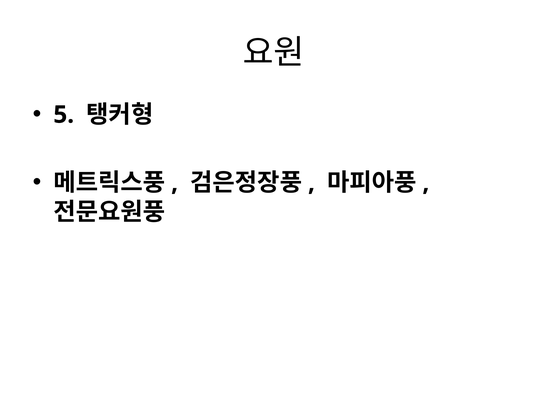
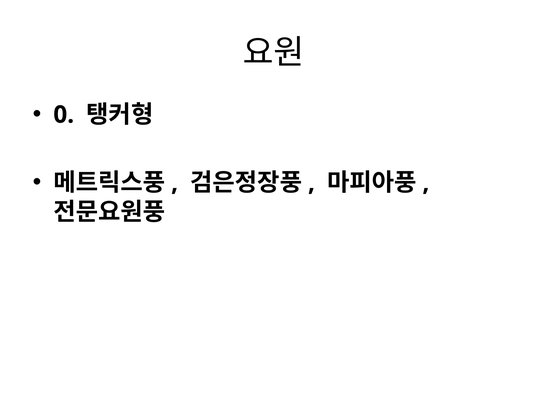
5: 5 -> 0
